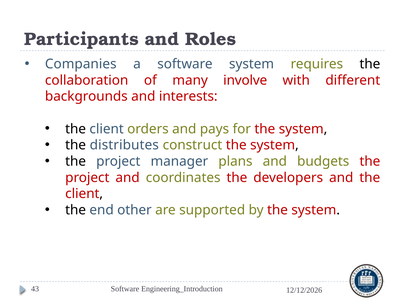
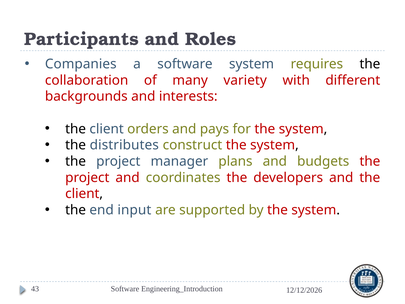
involve: involve -> variety
other: other -> input
